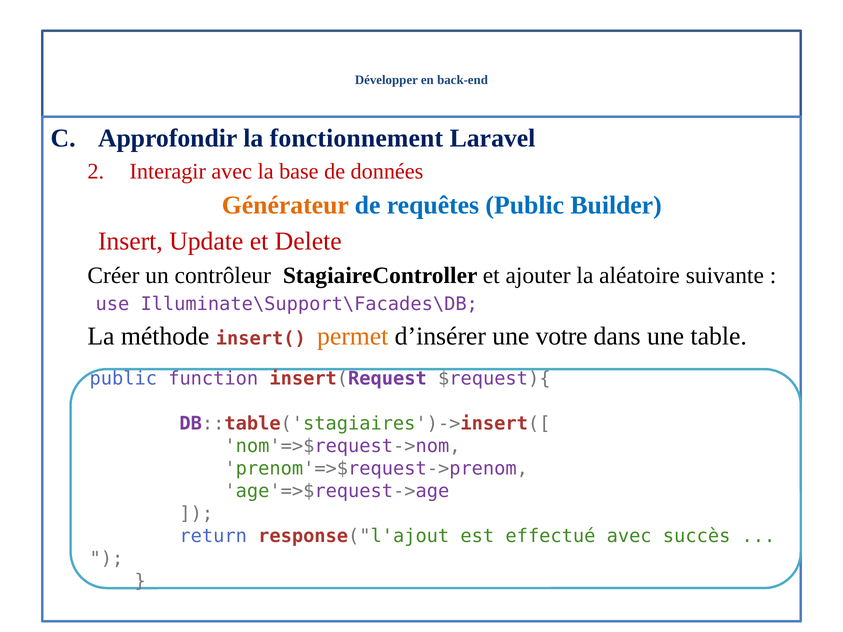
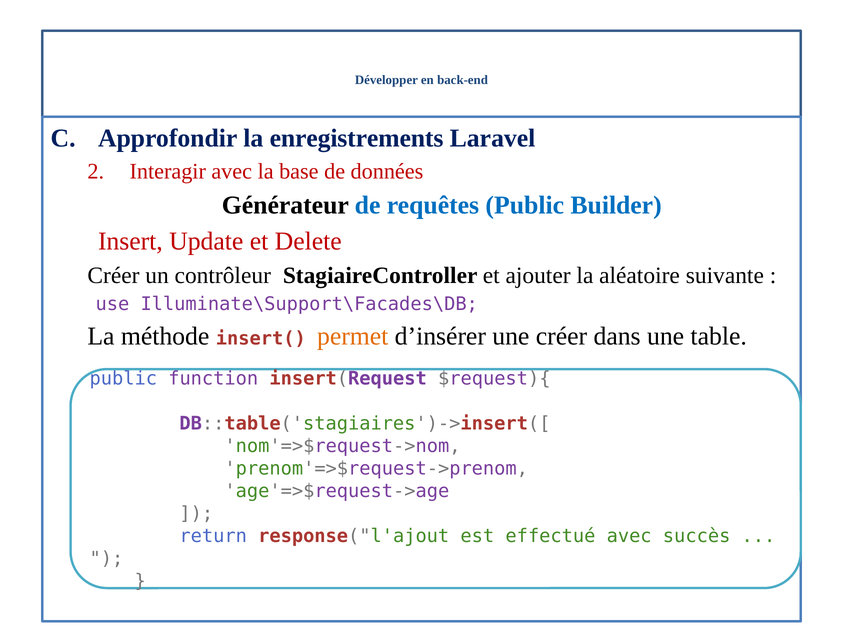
fonctionnement: fonctionnement -> enregistrements
Générateur colour: orange -> black
une votre: votre -> créer
